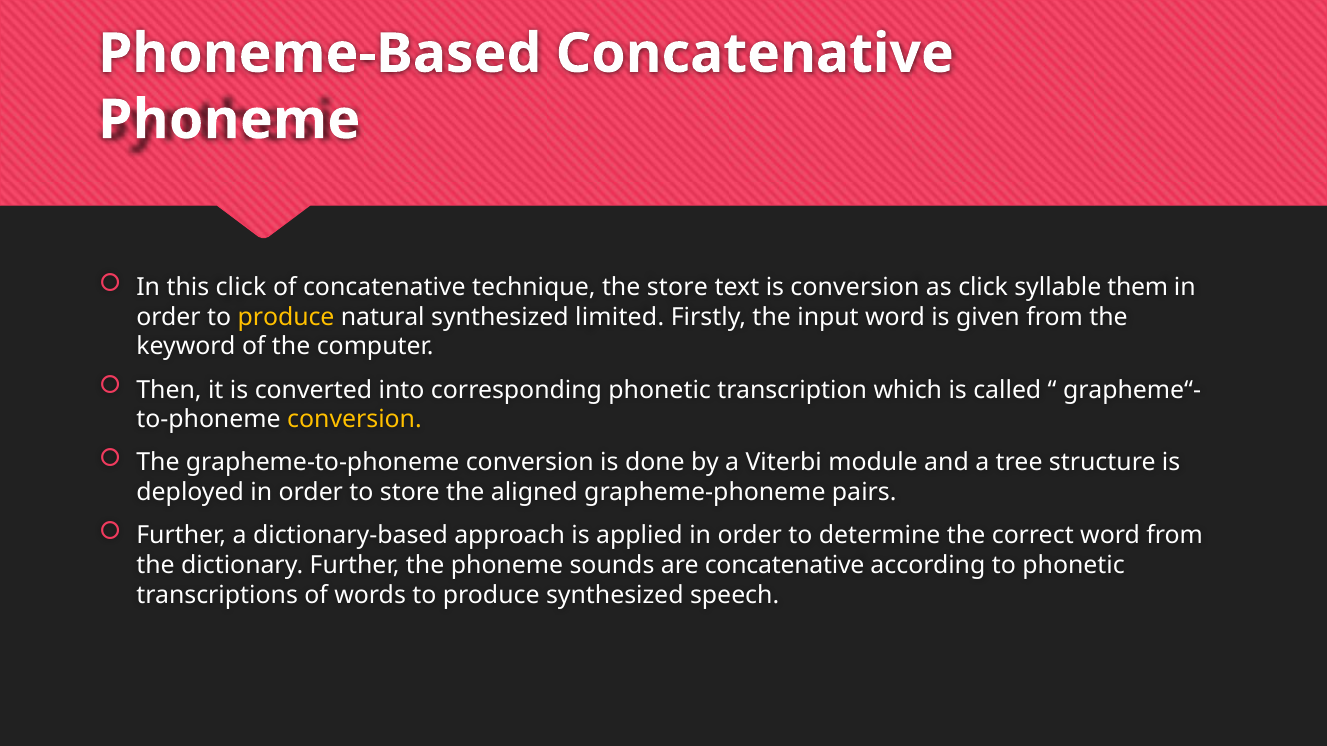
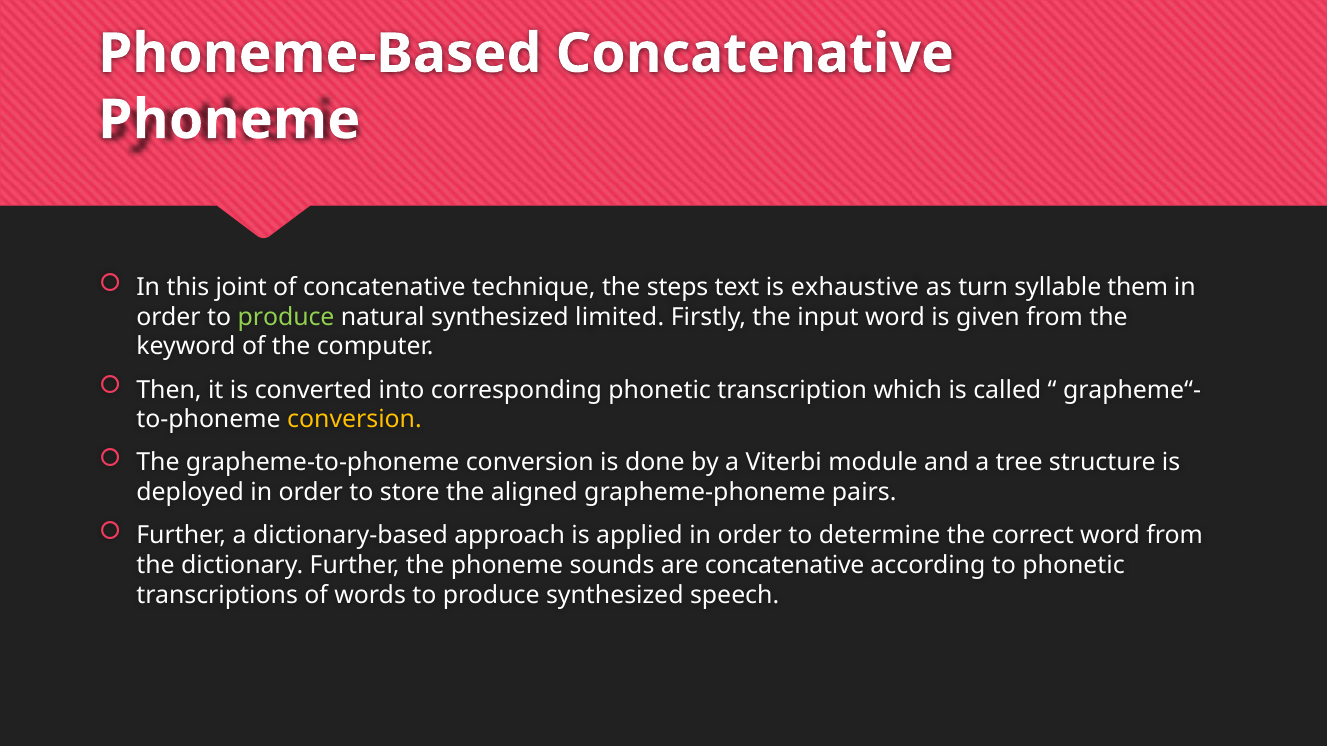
this click: click -> joint
the store: store -> steps
is conversion: conversion -> exhaustive
as click: click -> turn
produce at (286, 317) colour: yellow -> light green
